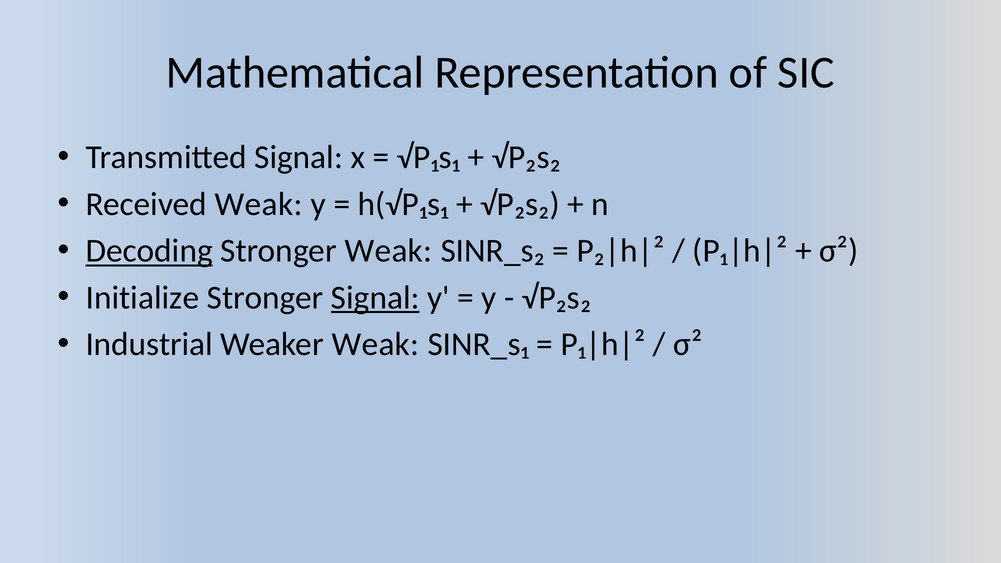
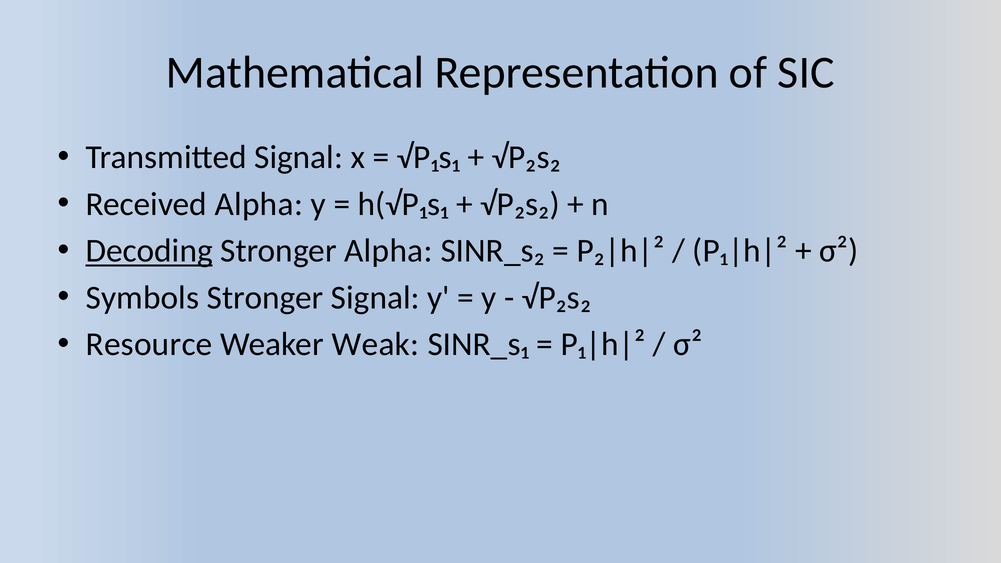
Received Weak: Weak -> Alpha
Stronger Weak: Weak -> Alpha
Initialize: Initialize -> Symbols
Signal at (375, 298) underline: present -> none
Industrial: Industrial -> Resource
